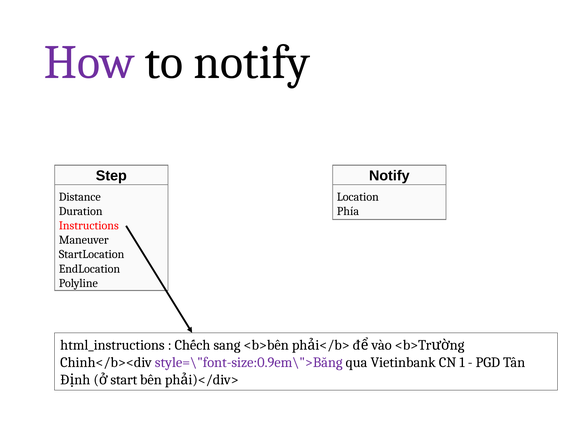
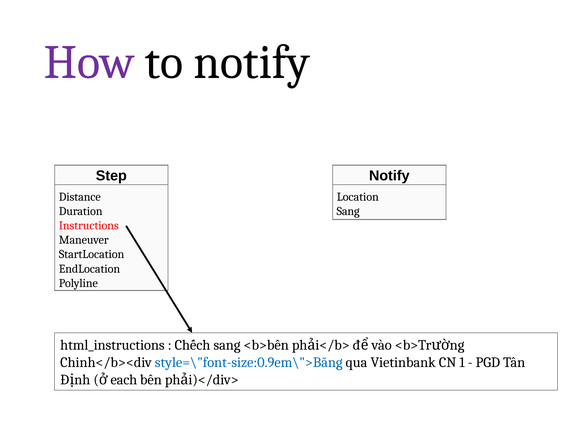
Phía at (348, 211): Phía -> Sang
style=\"font-size:0.9em\">Băng colour: purple -> blue
start: start -> each
